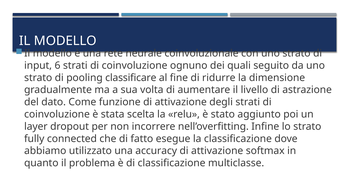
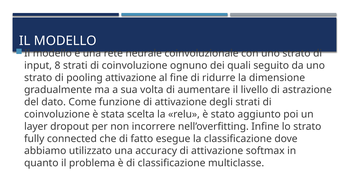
6: 6 -> 8
pooling classificare: classificare -> attivazione
